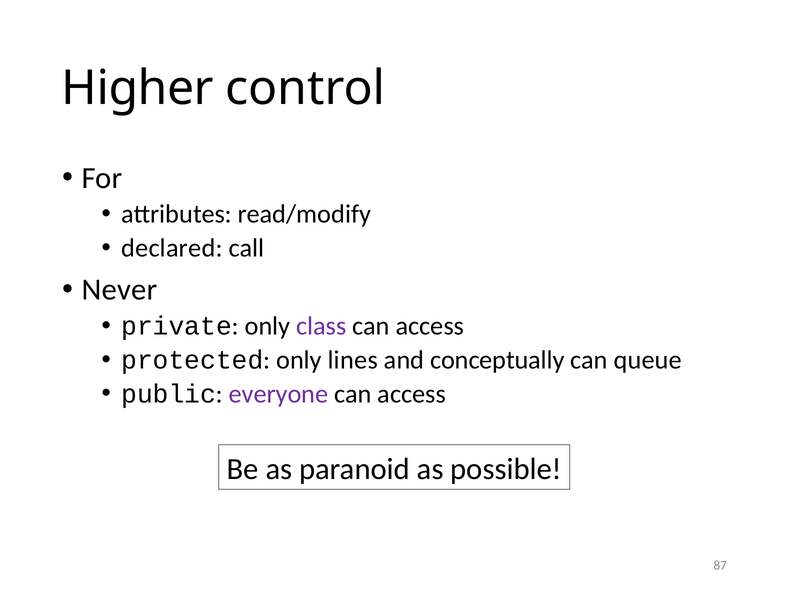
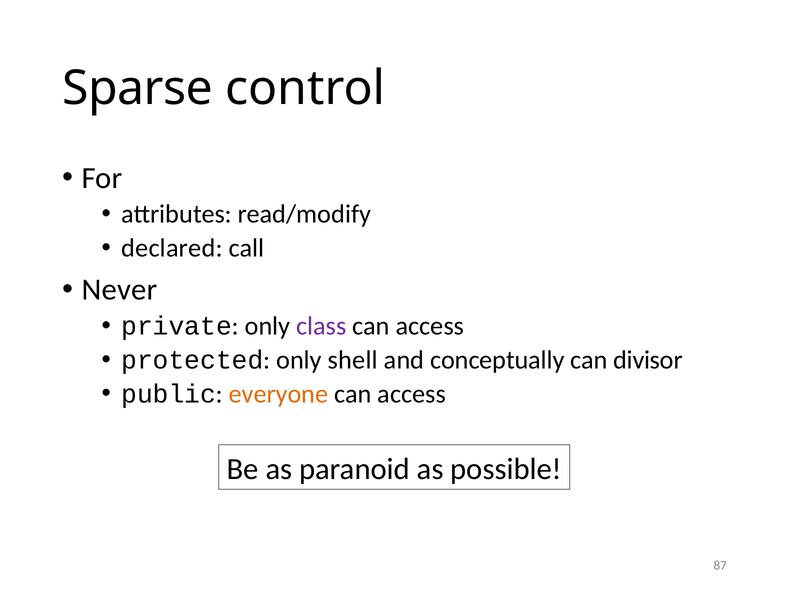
Higher: Higher -> Sparse
lines: lines -> shell
queue: queue -> divisor
everyone colour: purple -> orange
